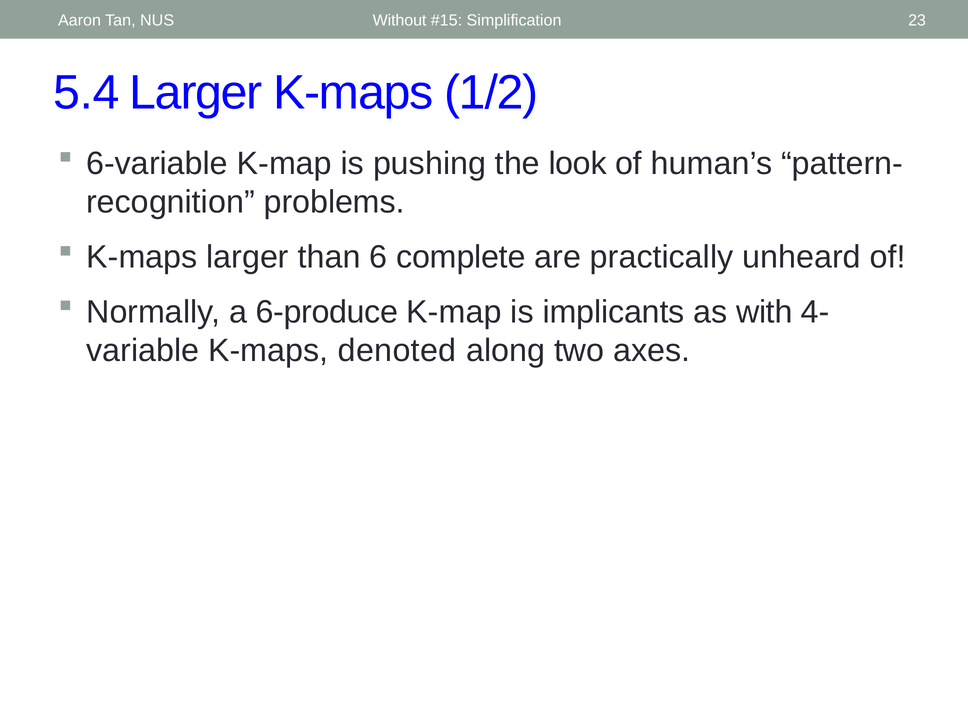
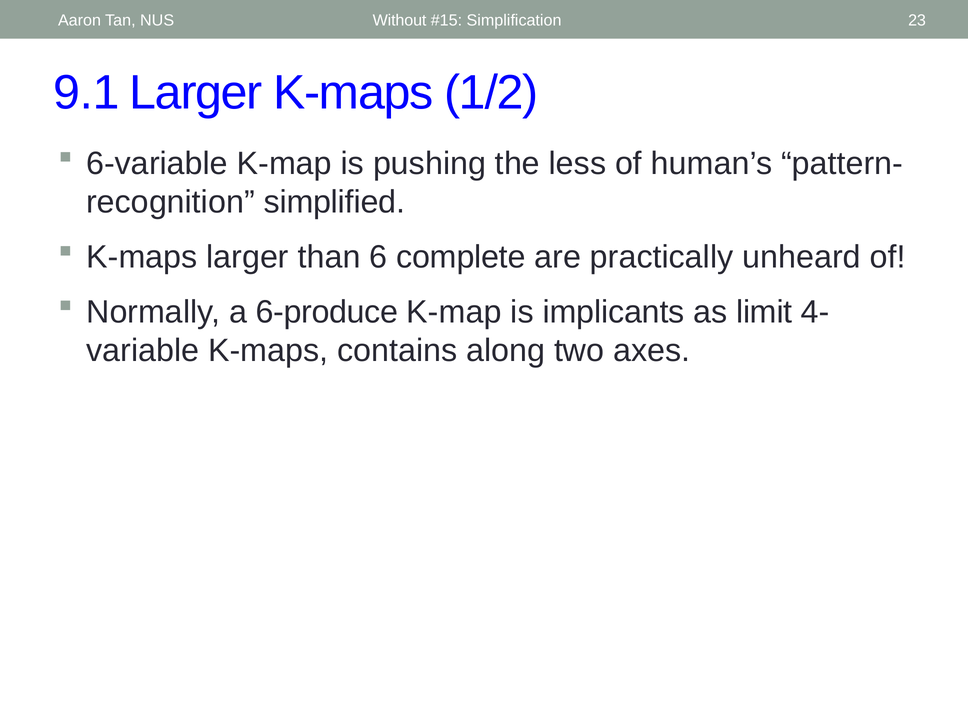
5.4: 5.4 -> 9.1
look: look -> less
problems: problems -> simplified
with: with -> limit
denoted: denoted -> contains
